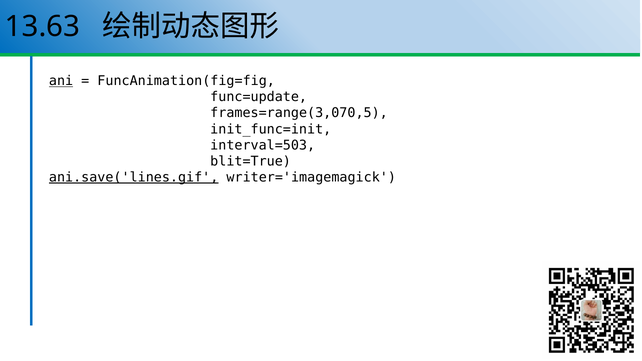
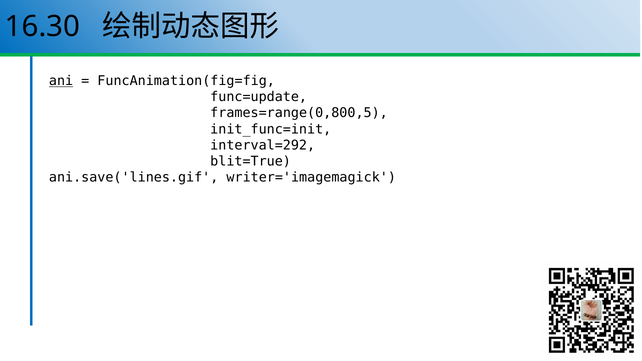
13.63: 13.63 -> 16.30
frames=range(3,070,5: frames=range(3,070,5 -> frames=range(0,800,5
interval=503: interval=503 -> interval=292
ani.save('lines.gif underline: present -> none
